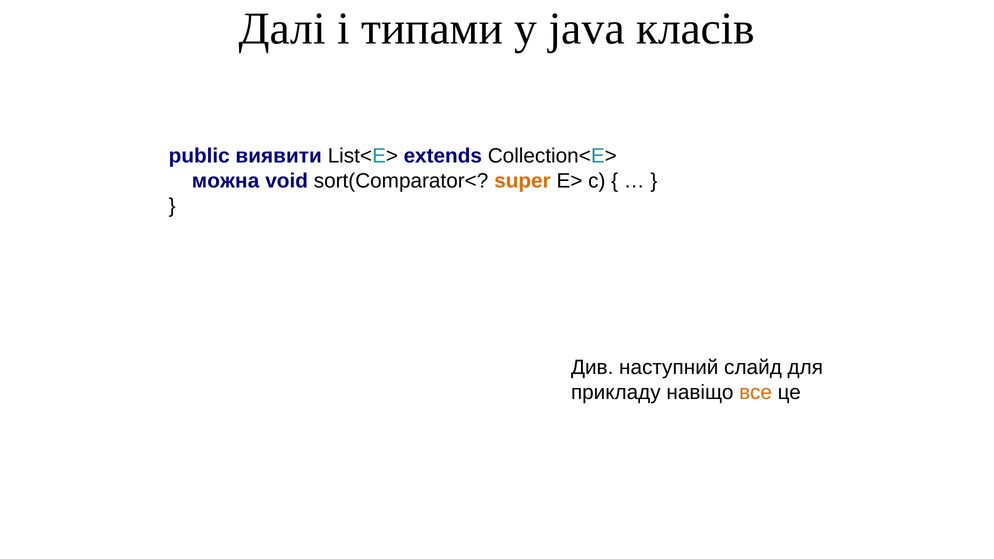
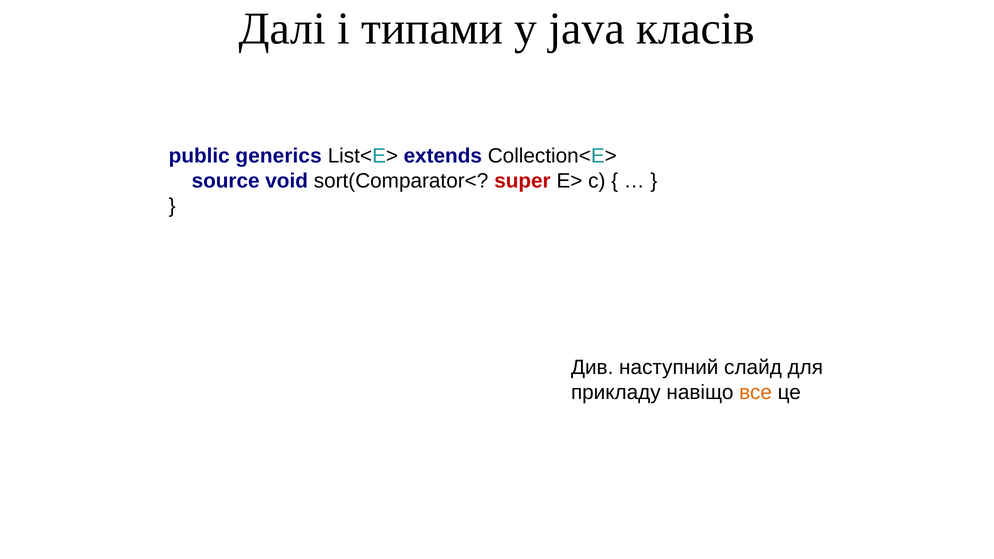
виявити: виявити -> generics
можна: можна -> source
super colour: orange -> red
